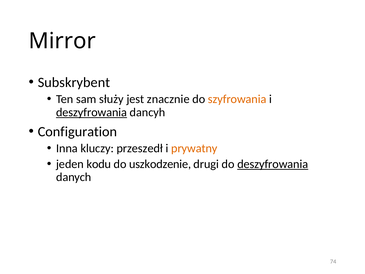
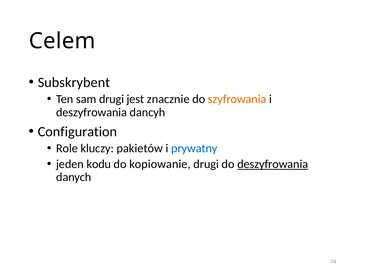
Mirror: Mirror -> Celem
sam służy: służy -> drugi
deszyfrowania at (92, 112) underline: present -> none
Inna: Inna -> Role
przeszedł: przeszedł -> pakietów
prywatny colour: orange -> blue
uszkodzenie: uszkodzenie -> kopiowanie
